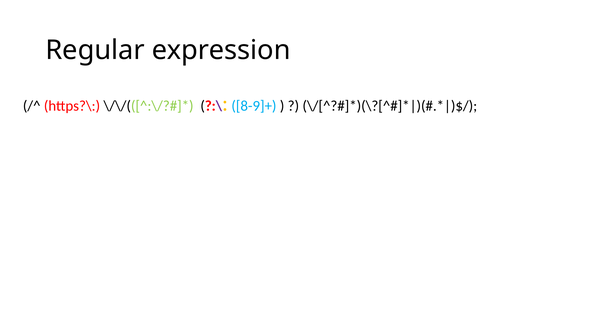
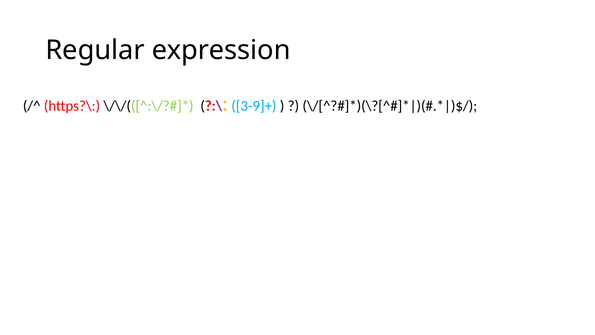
8-9]+: 8-9]+ -> 3-9]+
